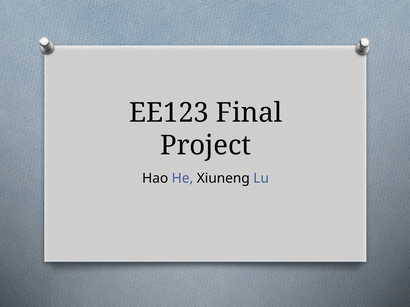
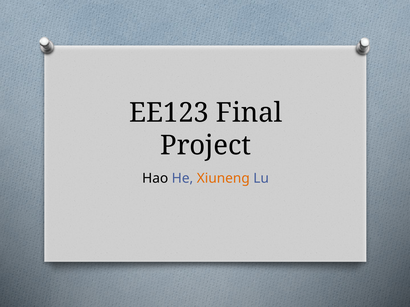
Xiuneng colour: black -> orange
